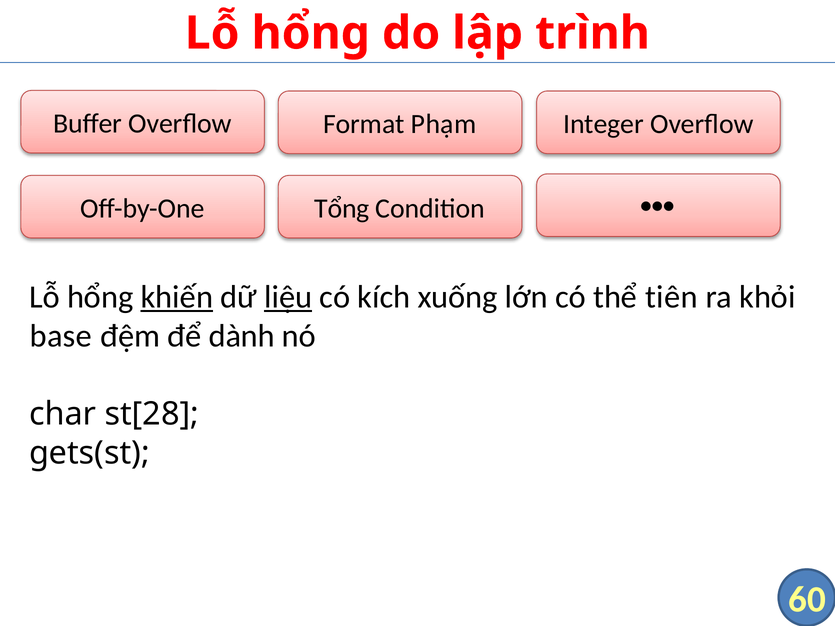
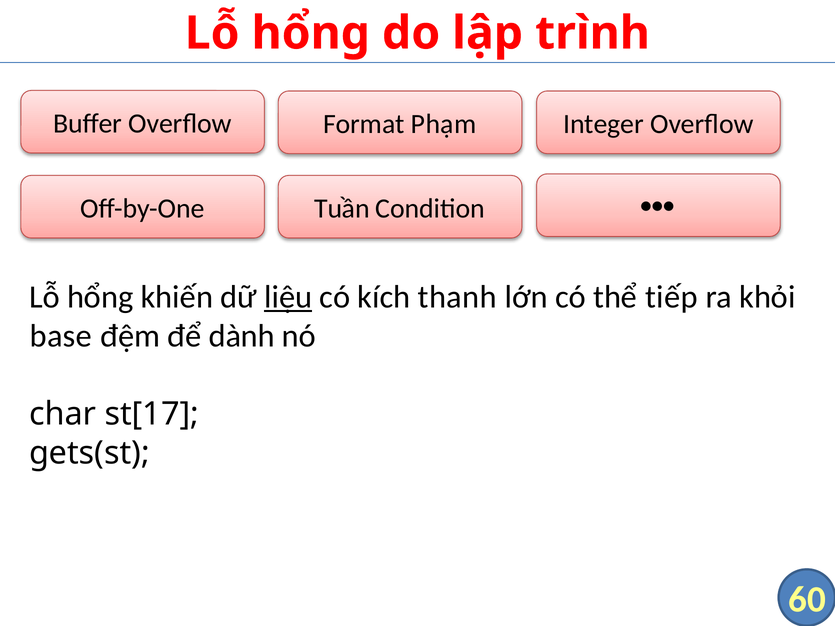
Tổng: Tổng -> Tuần
khiến underline: present -> none
xuống: xuống -> thanh
tiên: tiên -> tiếp
st[28: st[28 -> st[17
